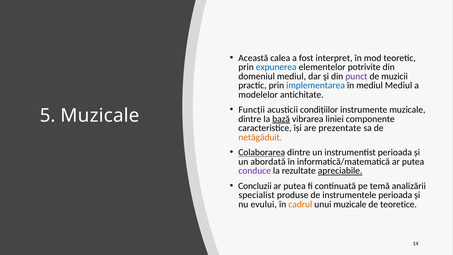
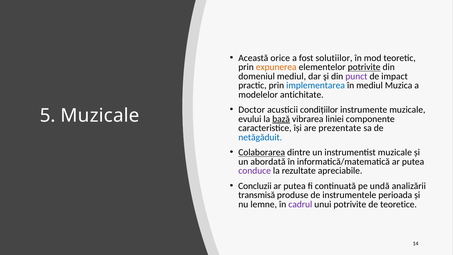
calea: calea -> orice
interpret: interpret -> solutiilor
expunerea colour: blue -> orange
potrivite at (364, 67) underline: none -> present
muzicii: muzicii -> impact
mediul Mediul: Mediul -> Muzica
Funcţii: Funcţii -> Doctor
dintre at (250, 119): dintre -> evului
netăgăduit colour: orange -> blue
instrumentist perioada: perioada -> muzicale
apreciabile underline: present -> none
temă: temă -> undă
specialist: specialist -> transmisă
evului: evului -> lemne
cadrul colour: orange -> purple
unui muzicale: muzicale -> potrivite
